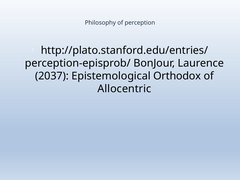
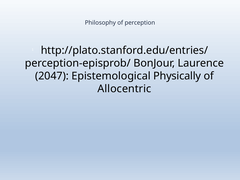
2037: 2037 -> 2047
Orthodox: Orthodox -> Physically
